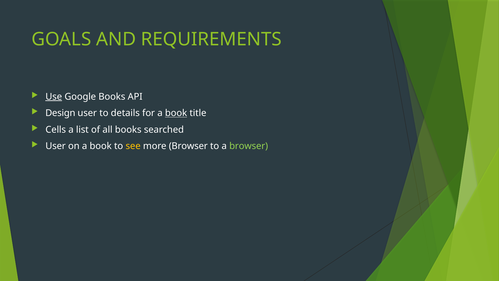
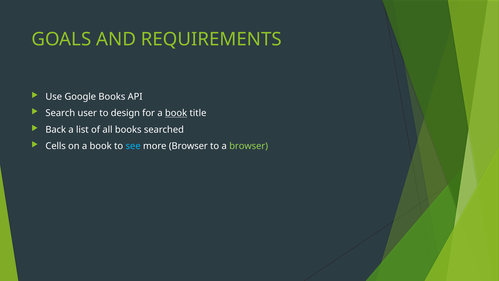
Use underline: present -> none
Design: Design -> Search
details: details -> design
Cells: Cells -> Back
User at (56, 146): User -> Cells
see colour: yellow -> light blue
